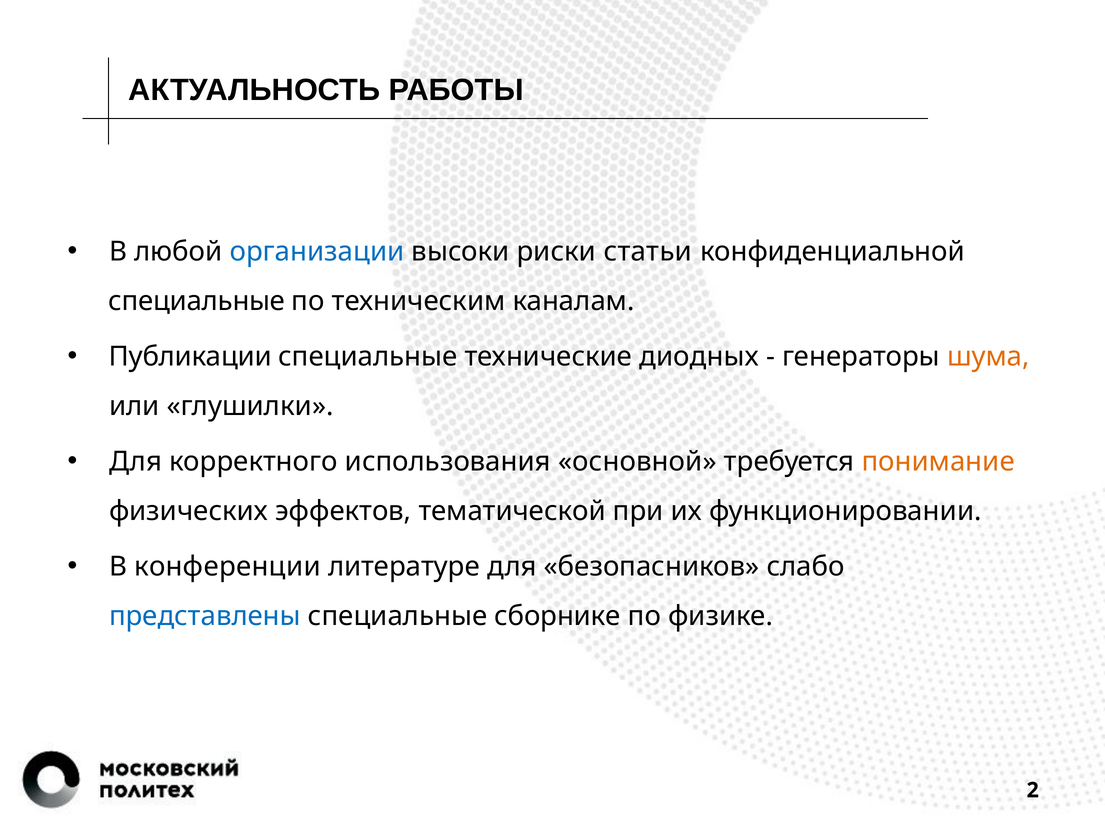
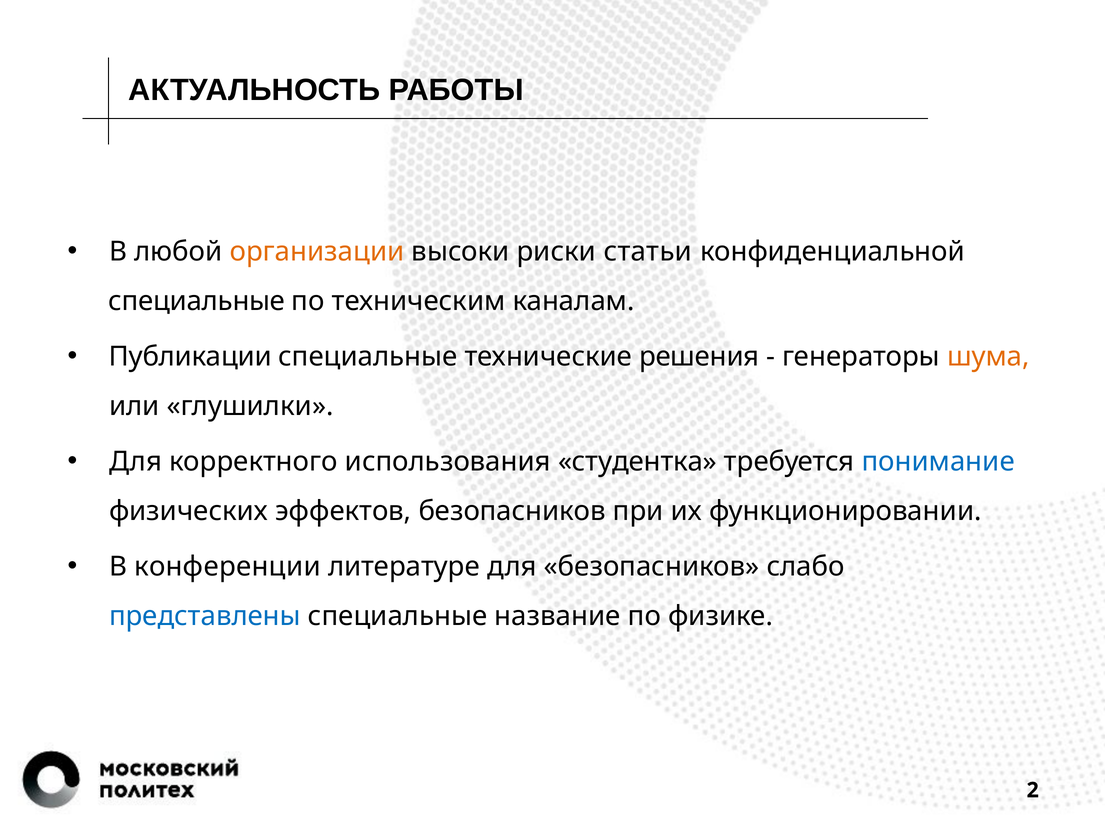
организации colour: blue -> orange
диодных: диодных -> решения
основной: основной -> студентка
понимание colour: orange -> blue
эффектов тематической: тематической -> безопасников
сборнике: сборнике -> название
